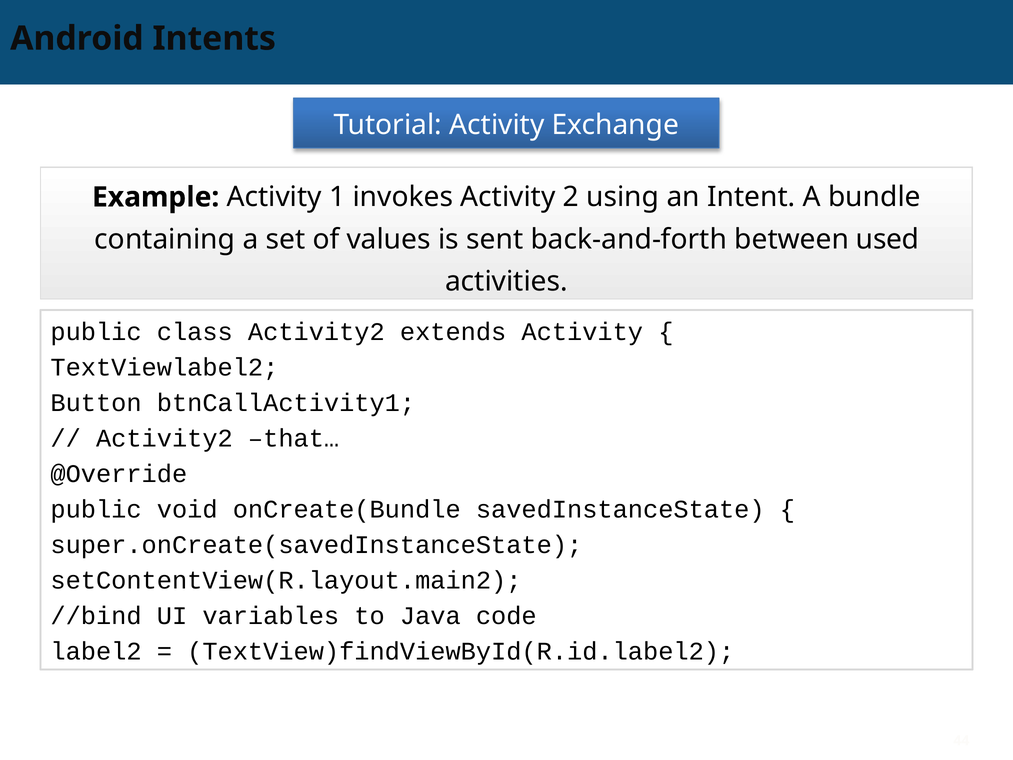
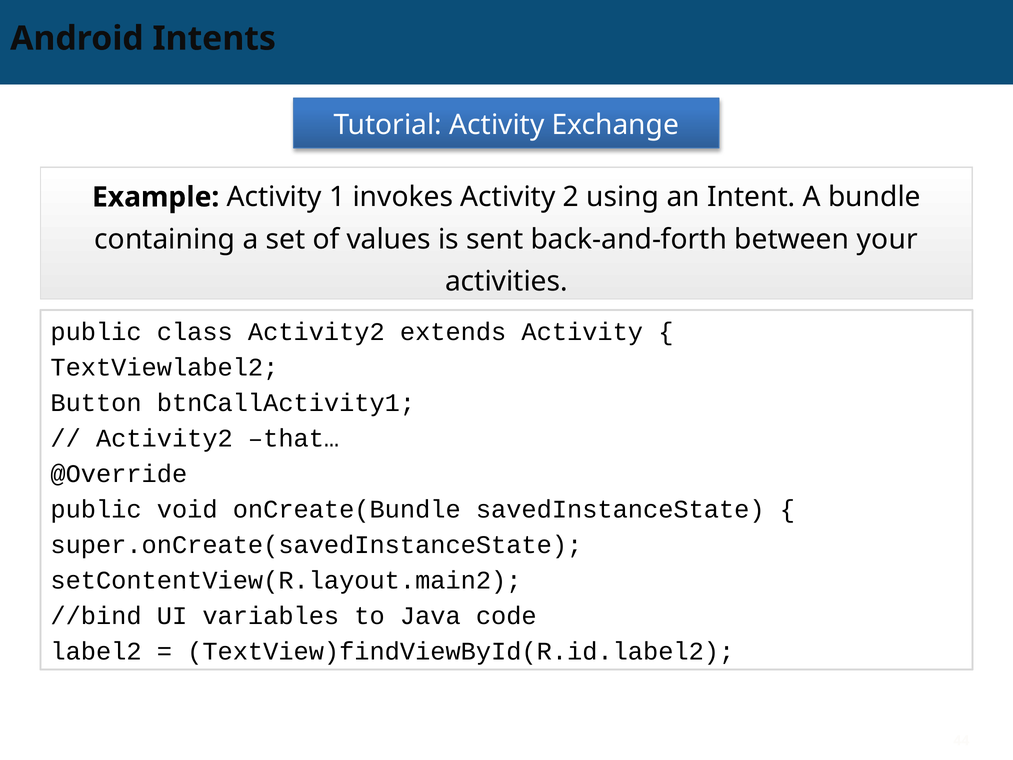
used: used -> your
